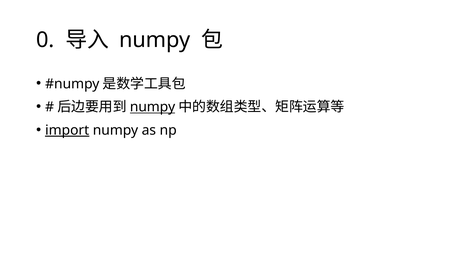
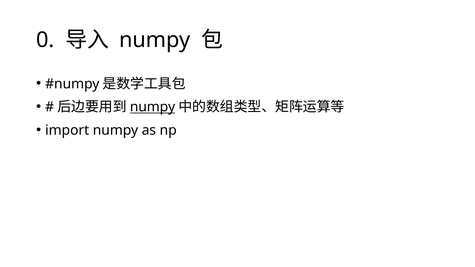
import underline: present -> none
